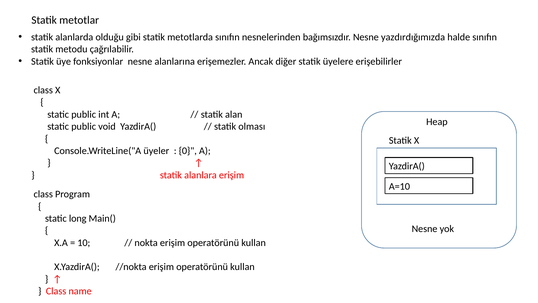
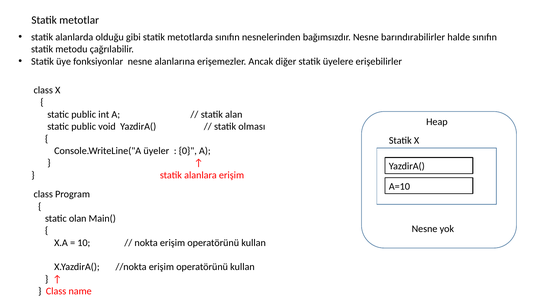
yazdırdığımızda: yazdırdığımızda -> barındırabilirler
long: long -> olan
